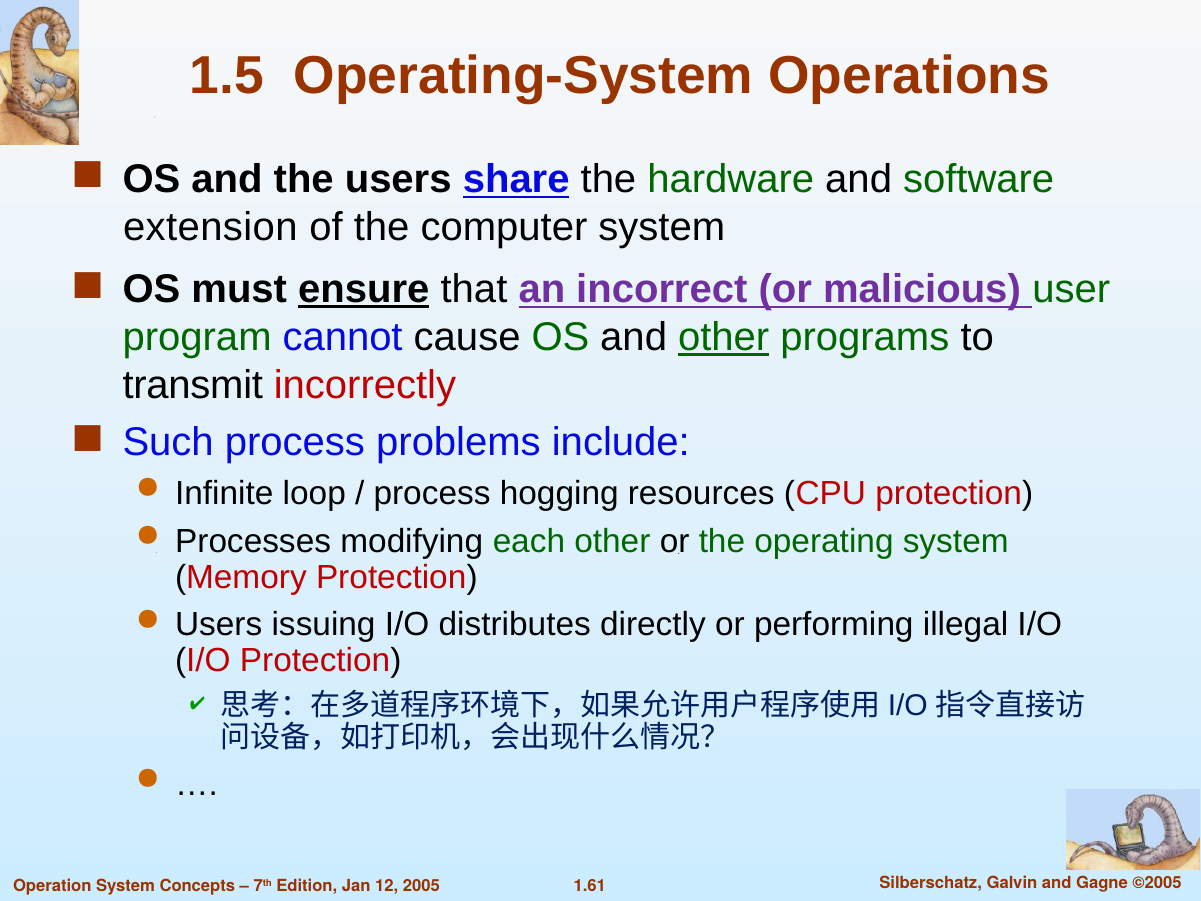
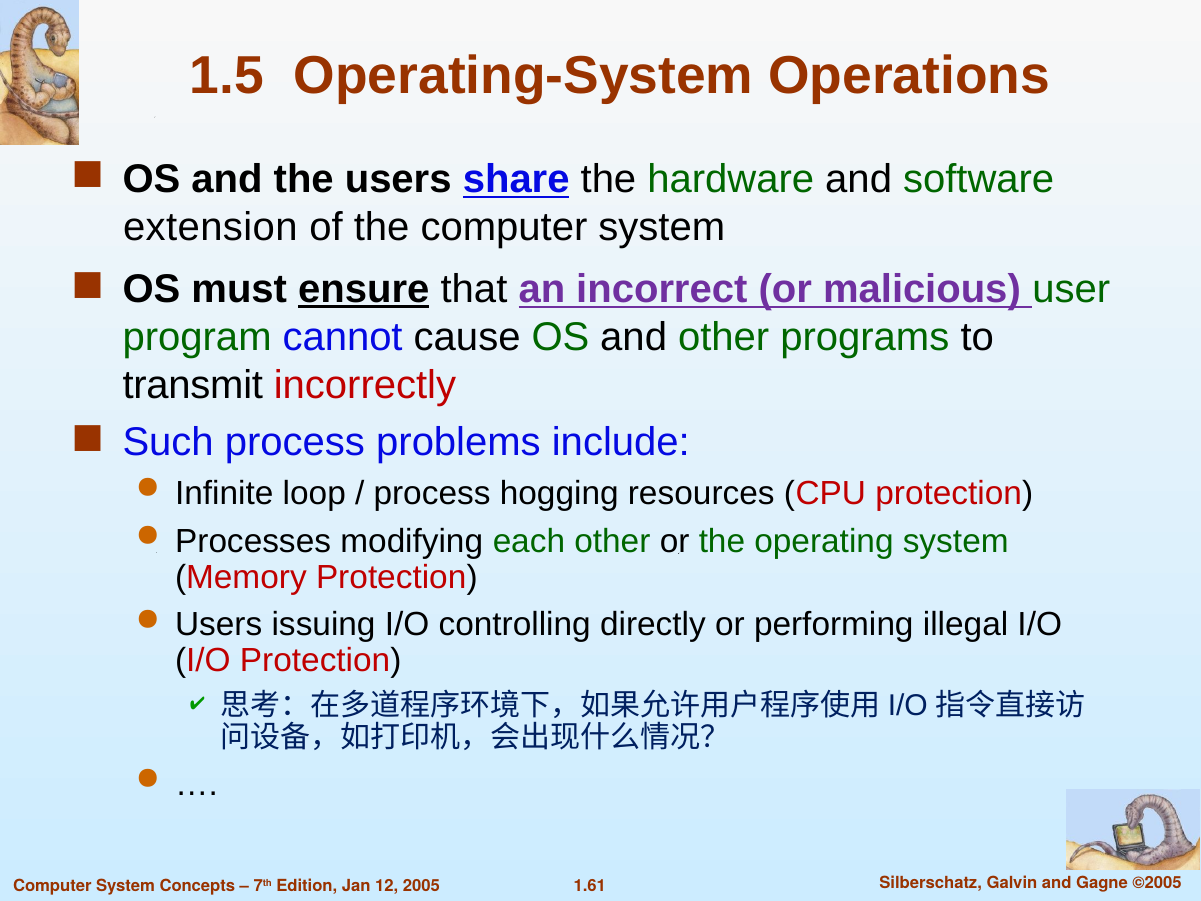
other at (724, 337) underline: present -> none
distributes: distributes -> controlling
Operation at (52, 886): Operation -> Computer
